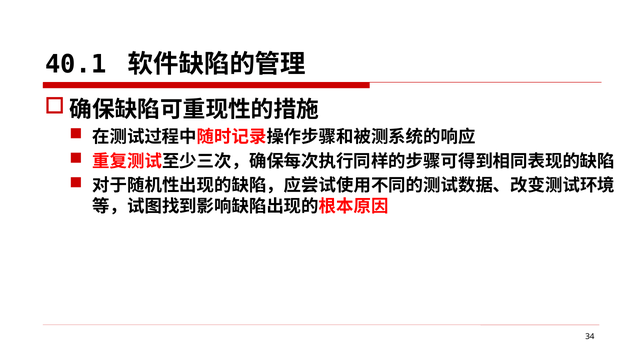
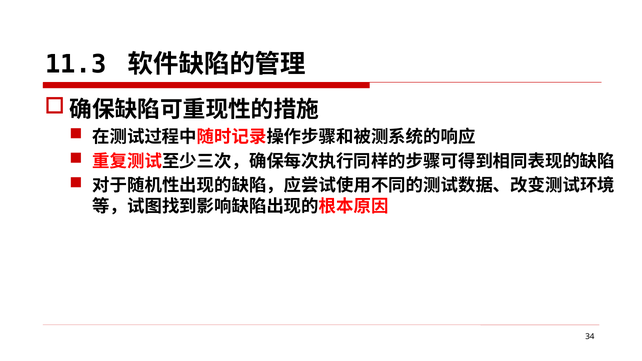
40.1: 40.1 -> 11.3
